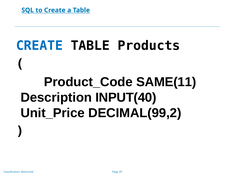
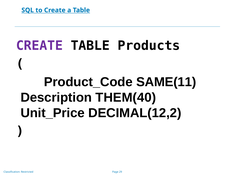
CREATE at (39, 46) colour: blue -> purple
INPUT(40: INPUT(40 -> THEM(40
DECIMAL(99,2: DECIMAL(99,2 -> DECIMAL(12,2
